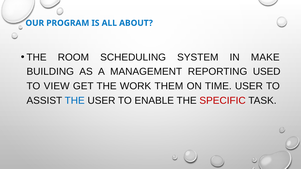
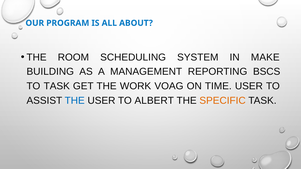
USED: USED -> BSCS
TO VIEW: VIEW -> TASK
THEM: THEM -> VOAG
ENABLE: ENABLE -> ALBERT
SPECIFIC colour: red -> orange
